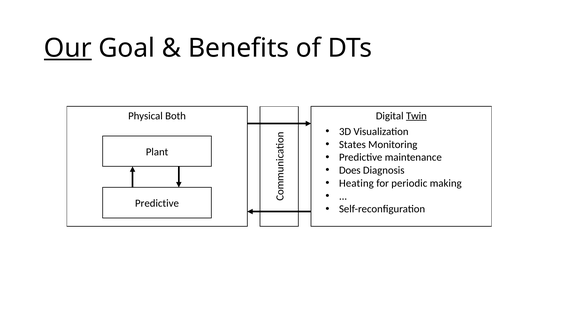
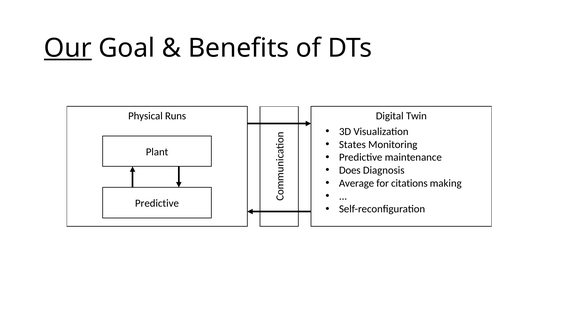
Both: Both -> Runs
Twin underline: present -> none
Heating: Heating -> Average
periodic: periodic -> citations
